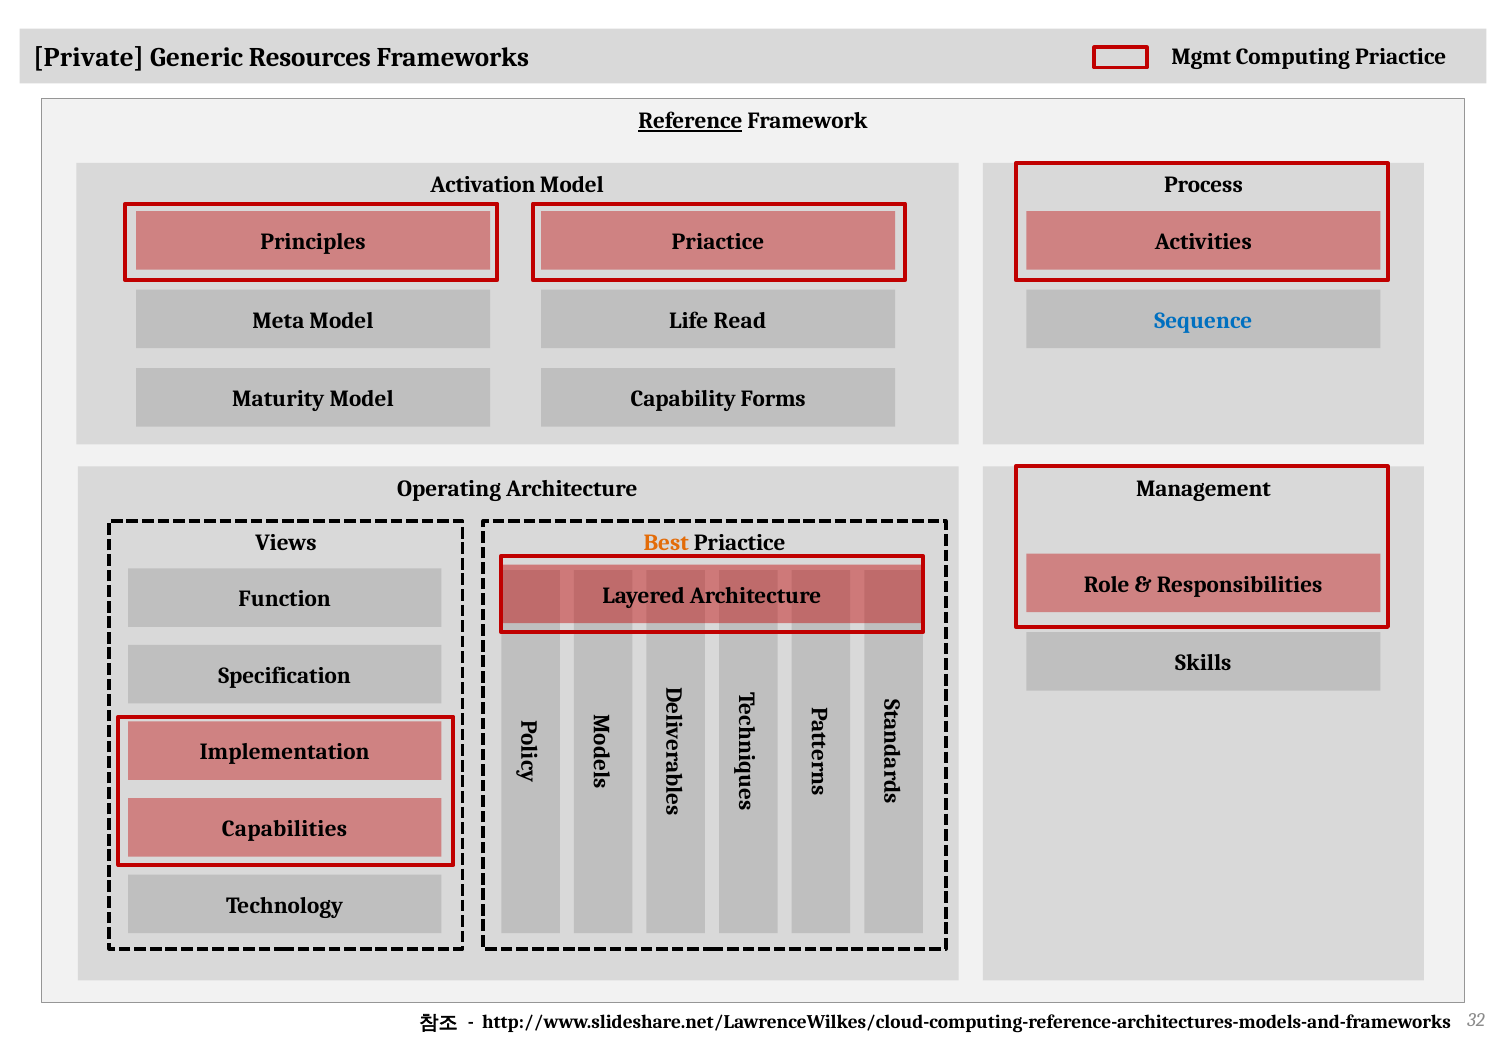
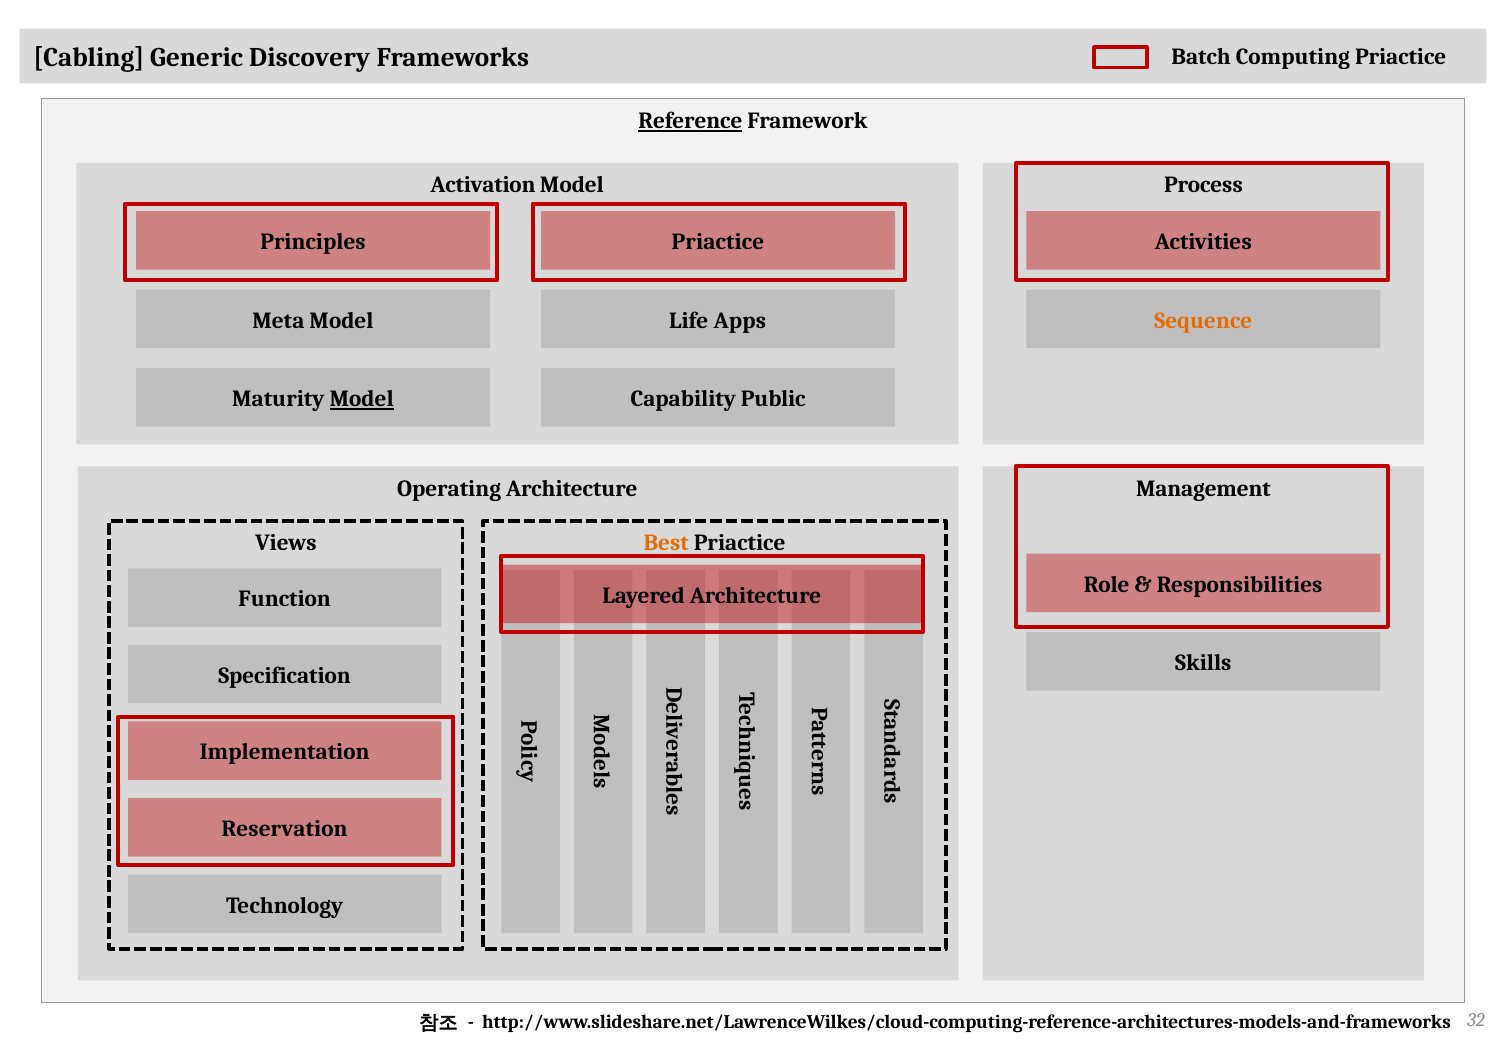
Private: Private -> Cabling
Resources: Resources -> Discovery
Mgmt: Mgmt -> Batch
Read: Read -> Apps
Sequence colour: blue -> orange
Model at (362, 399) underline: none -> present
Forms: Forms -> Public
Capabilities: Capabilities -> Reservation
